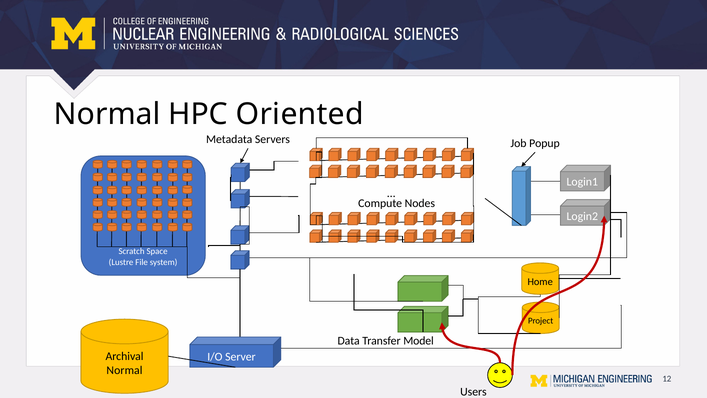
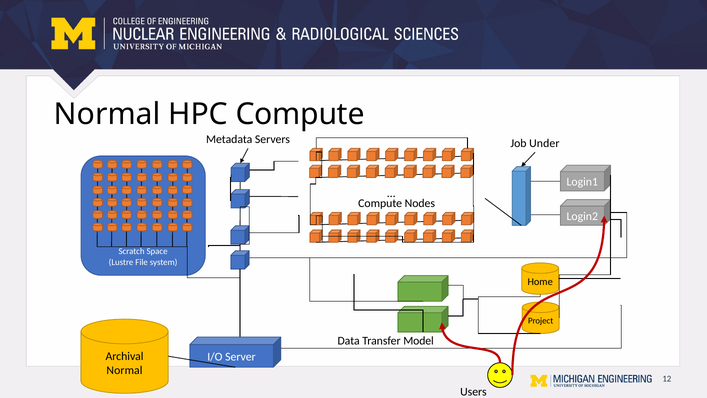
HPC Oriented: Oriented -> Compute
Popup: Popup -> Under
